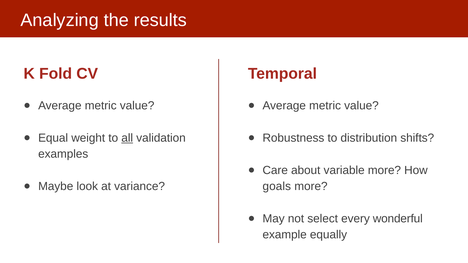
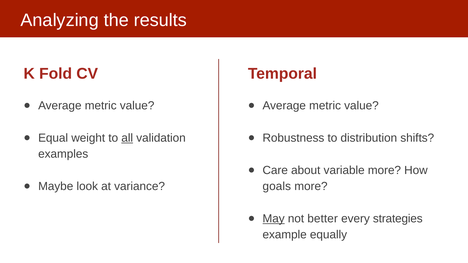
May underline: none -> present
select: select -> better
wonderful: wonderful -> strategies
